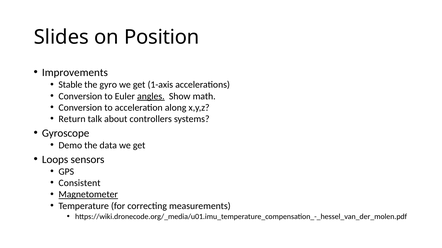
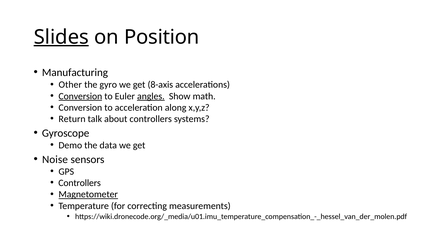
Slides underline: none -> present
Improvements: Improvements -> Manufacturing
Stable: Stable -> Other
1-axis: 1-axis -> 8-axis
Conversion at (80, 96) underline: none -> present
Loops: Loops -> Noise
Consistent at (80, 183): Consistent -> Controllers
